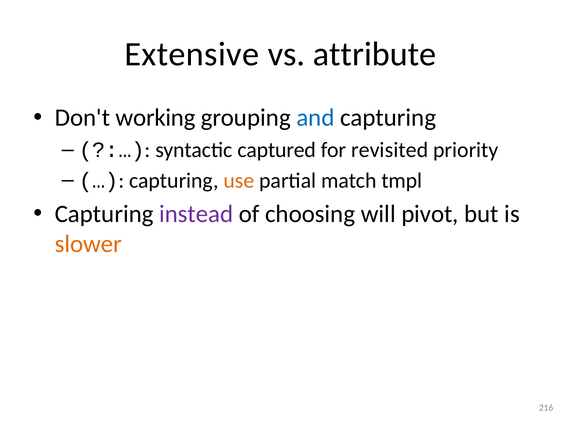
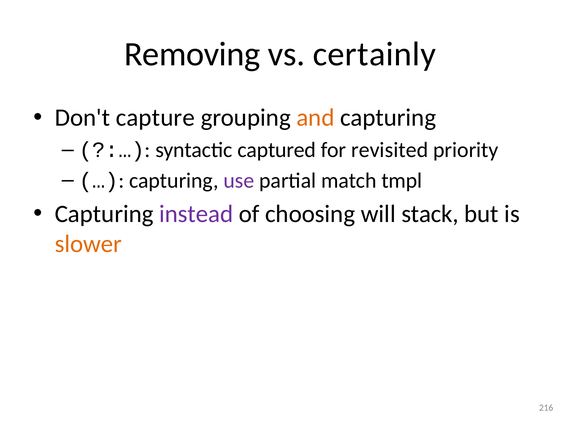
Extensive: Extensive -> Removing
attribute: attribute -> certainly
working: working -> capture
and colour: blue -> orange
use colour: orange -> purple
pivot: pivot -> stack
